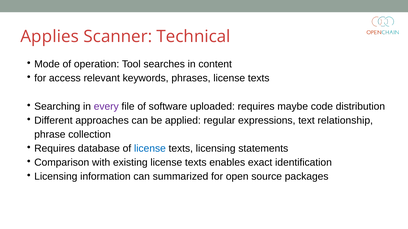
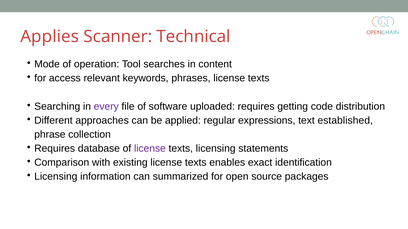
maybe: maybe -> getting
relationship: relationship -> established
license at (150, 149) colour: blue -> purple
